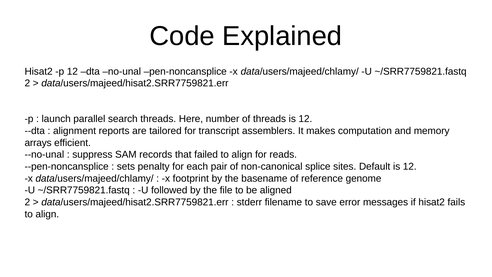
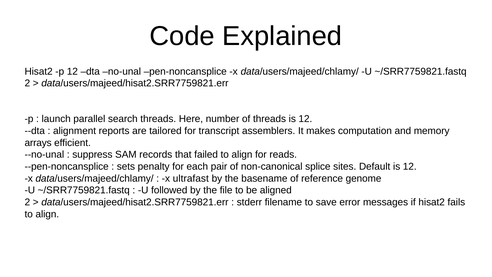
footprint: footprint -> ultrafast
